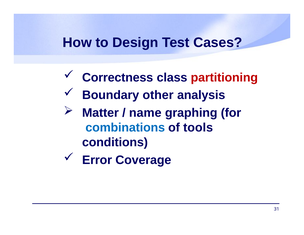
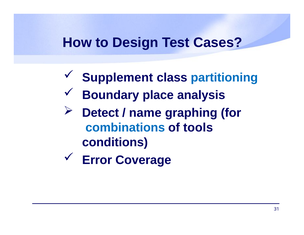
Correctness: Correctness -> Supplement
partitioning colour: red -> blue
other: other -> place
Matter: Matter -> Detect
